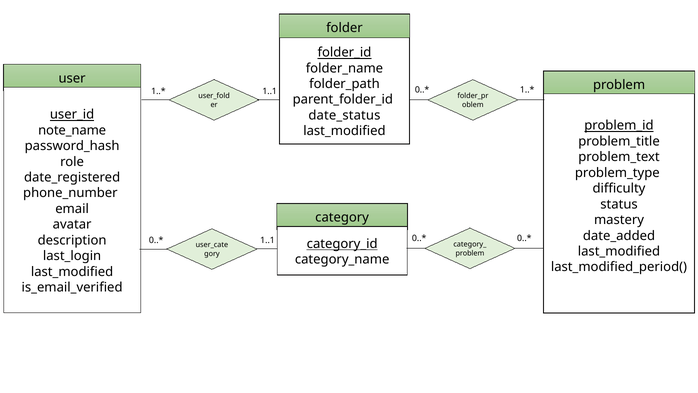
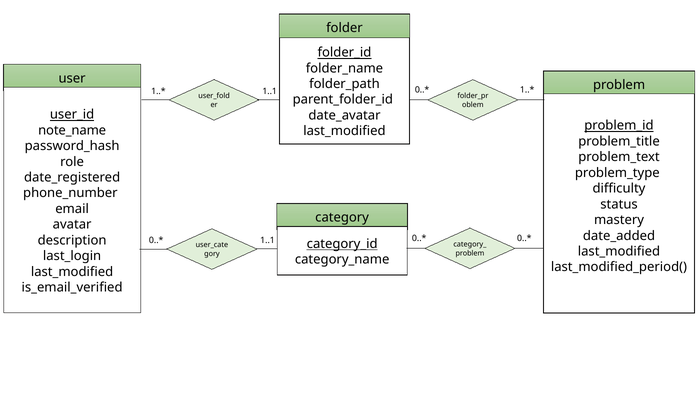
date_status: date_status -> date_avatar
